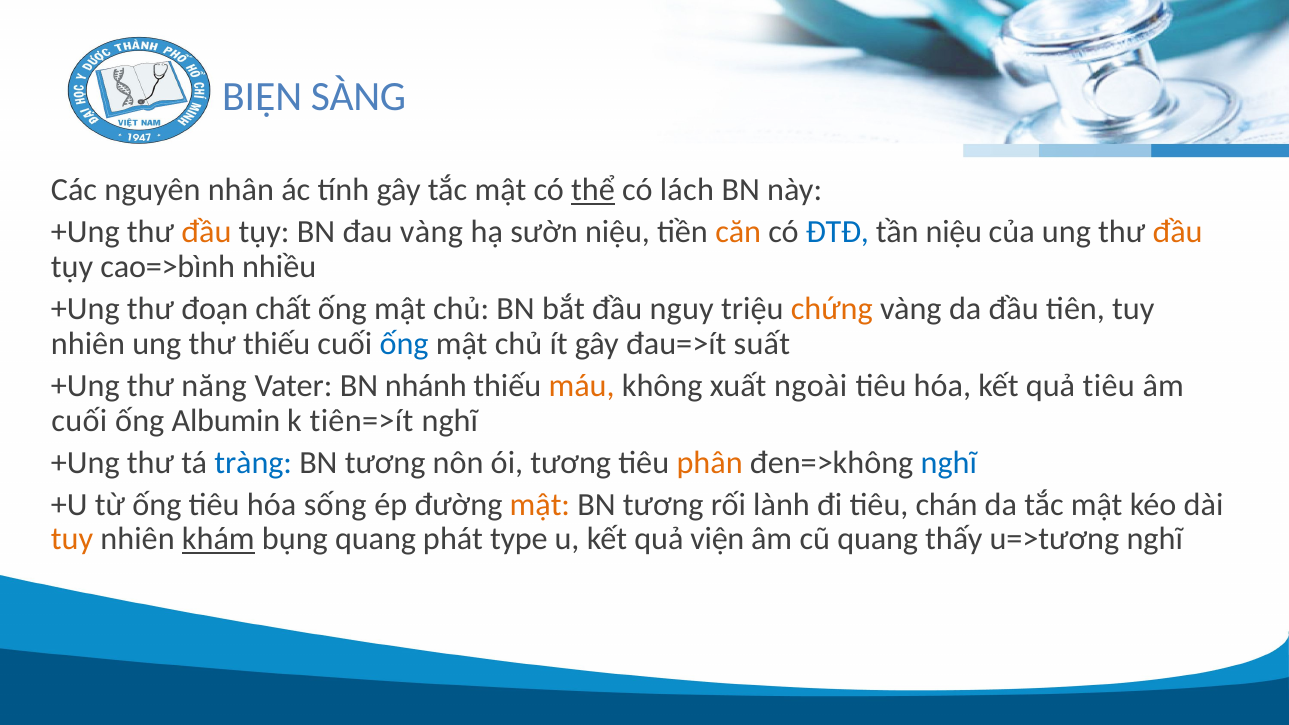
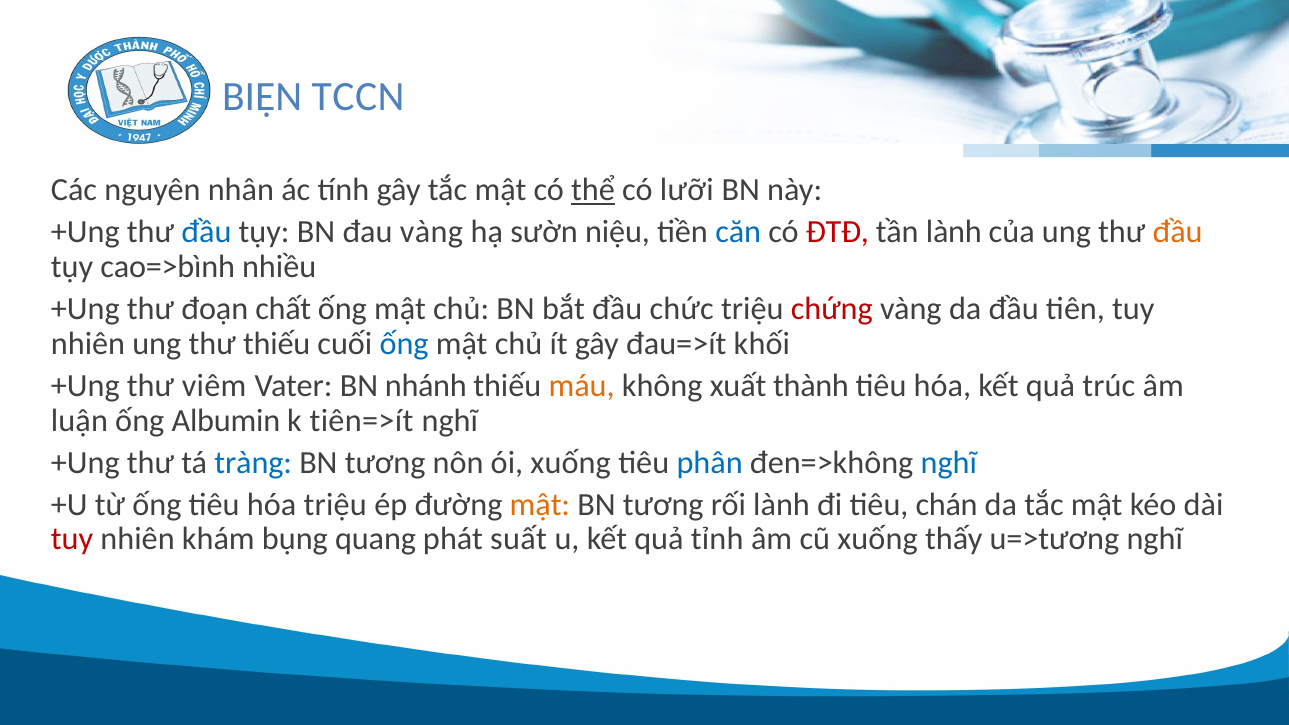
SÀNG: SÀNG -> TCCN
lách: lách -> lưỡi
đầu at (206, 232) colour: orange -> blue
căn colour: orange -> blue
ĐTĐ colour: blue -> red
tần niệu: niệu -> lành
nguy: nguy -> chức
chứng colour: orange -> red
suất: suất -> khối
năng: năng -> viêm
ngoài: ngoài -> thành
quả tiêu: tiêu -> trúc
cuối at (79, 420): cuối -> luận
ói tương: tương -> xuống
phân colour: orange -> blue
hóa sống: sống -> triệu
tuy at (72, 539) colour: orange -> red
khám underline: present -> none
type: type -> suất
viện: viện -> tỉnh
cũ quang: quang -> xuống
